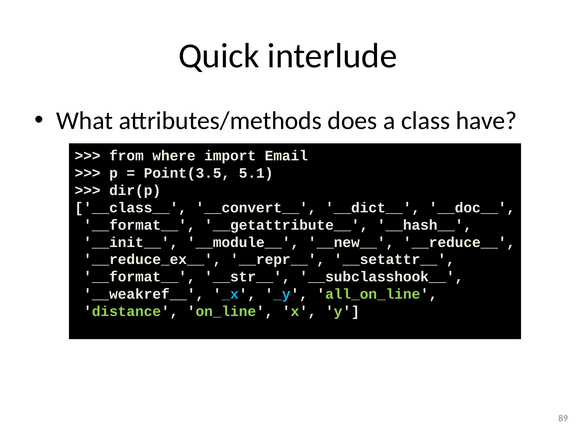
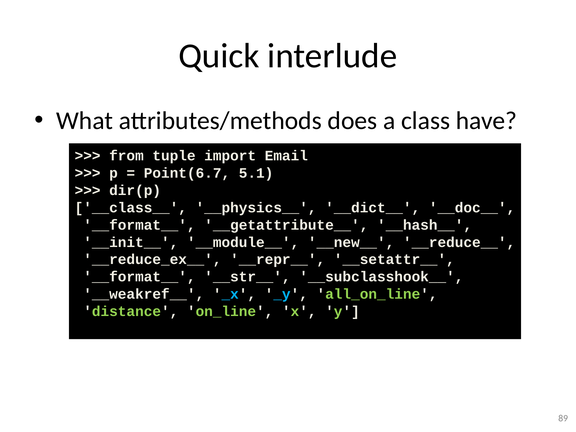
where: where -> tuple
Point(3.5: Point(3.5 -> Point(6.7
__convert__: __convert__ -> __physics__
